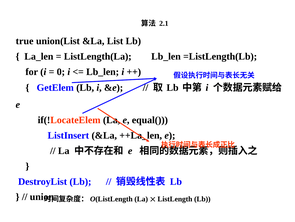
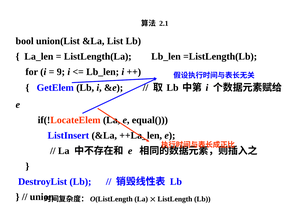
true: true -> bool
0: 0 -> 9
